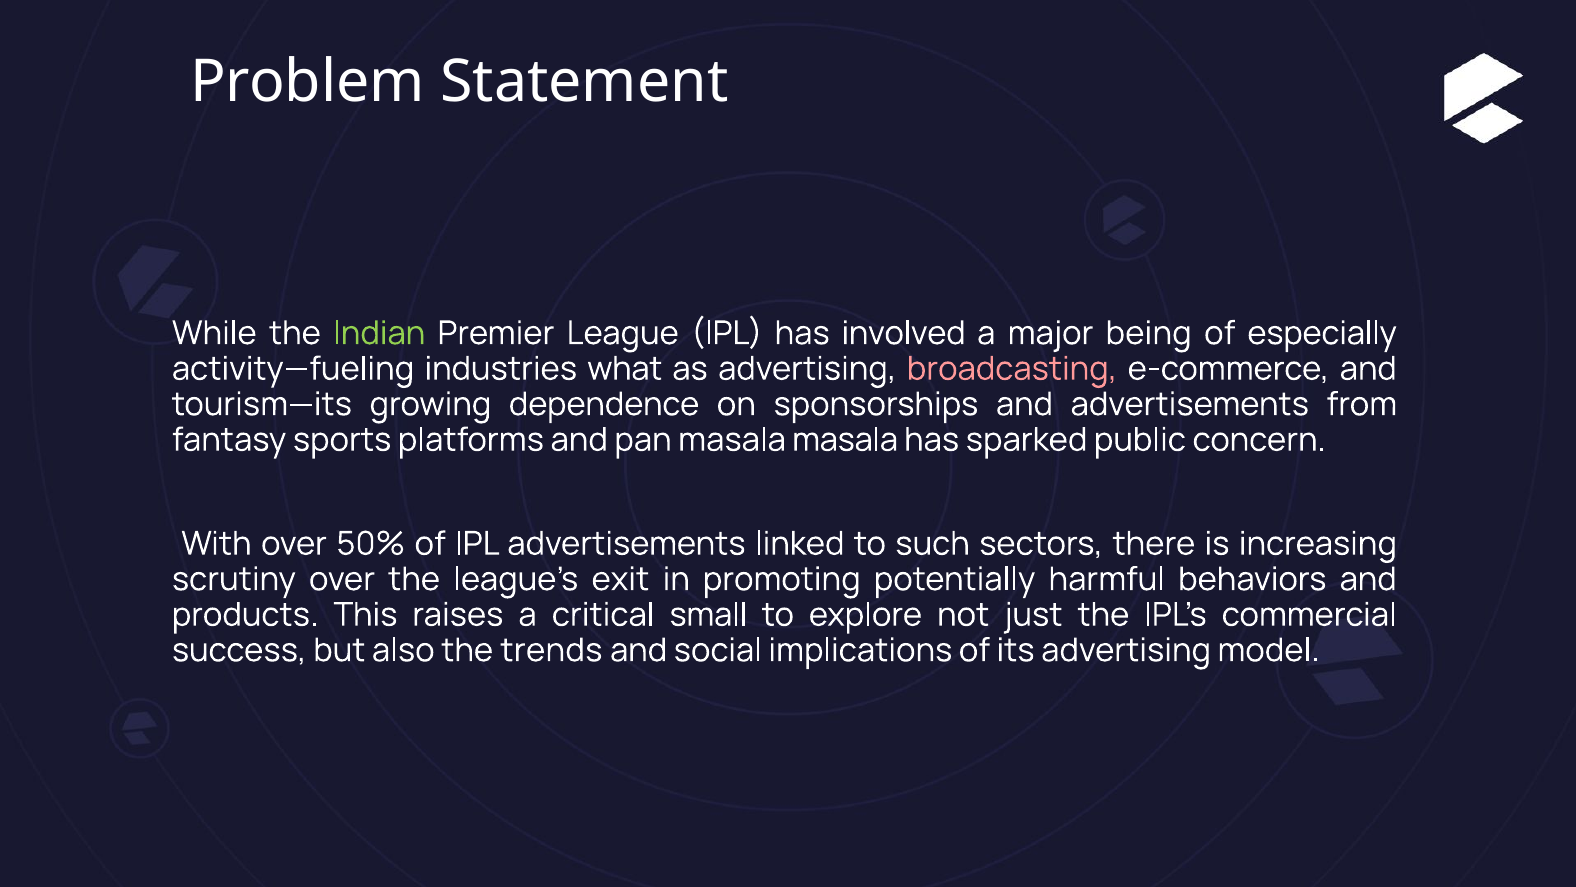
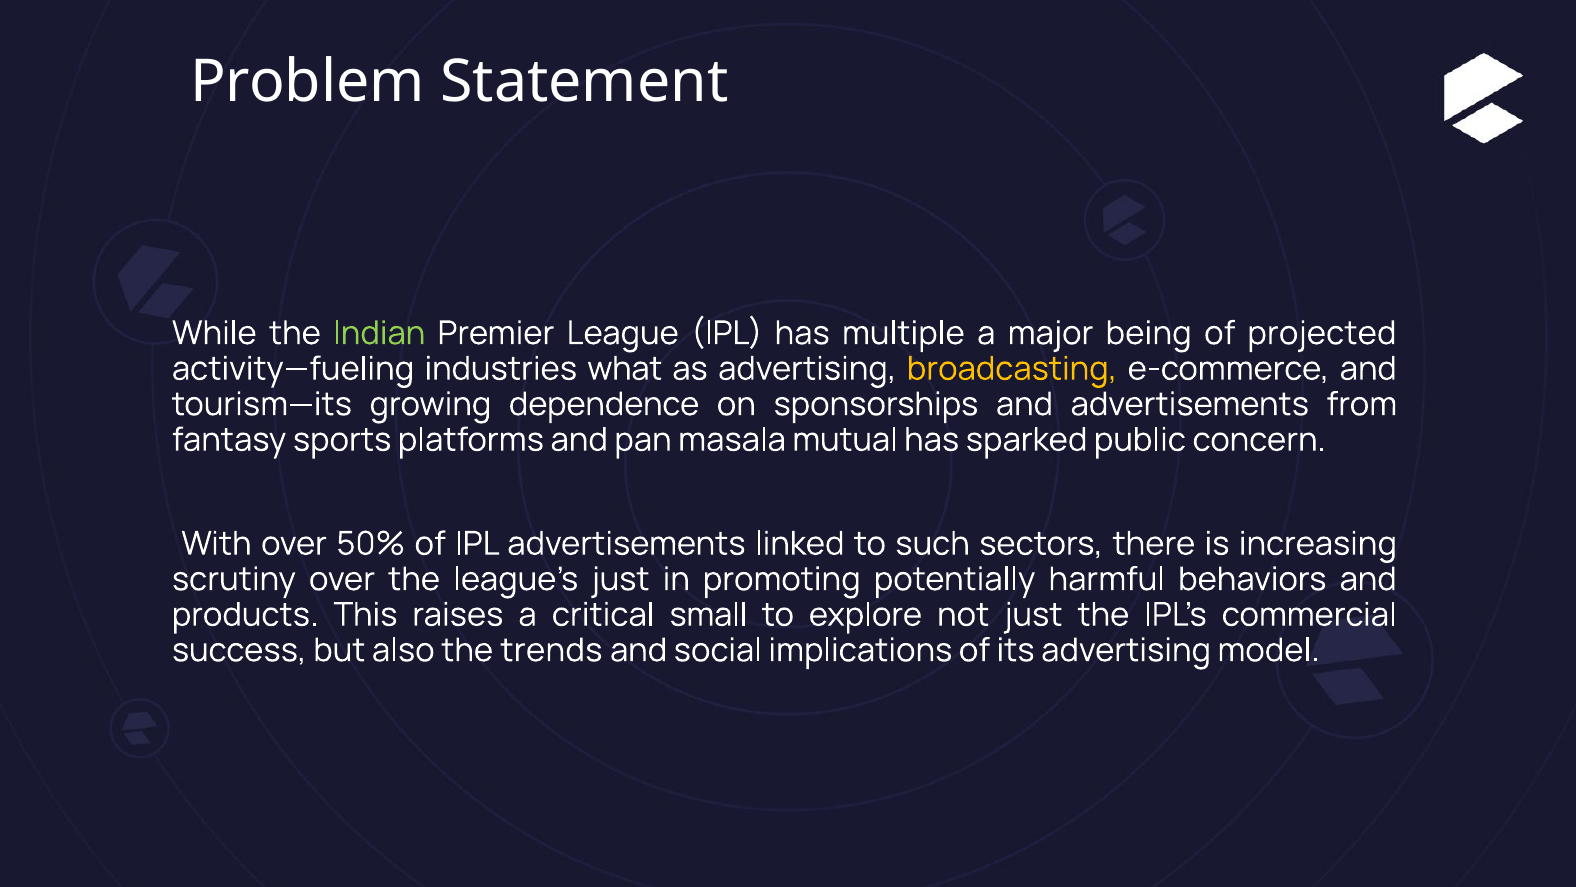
involved: involved -> multiple
especially: especially -> projected
broadcasting colour: pink -> yellow
masala masala: masala -> mutual
league’s exit: exit -> just
